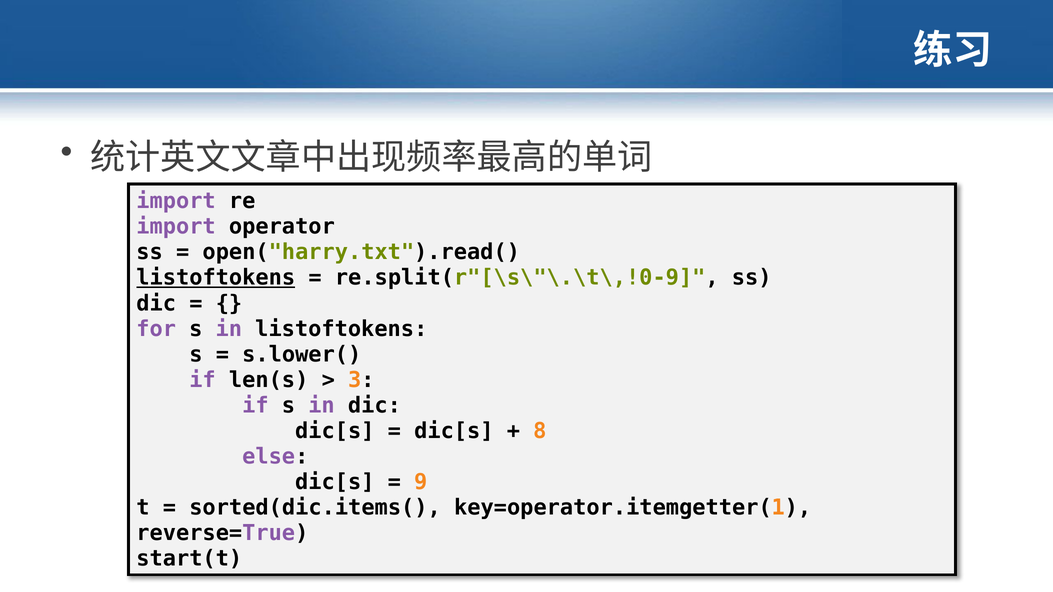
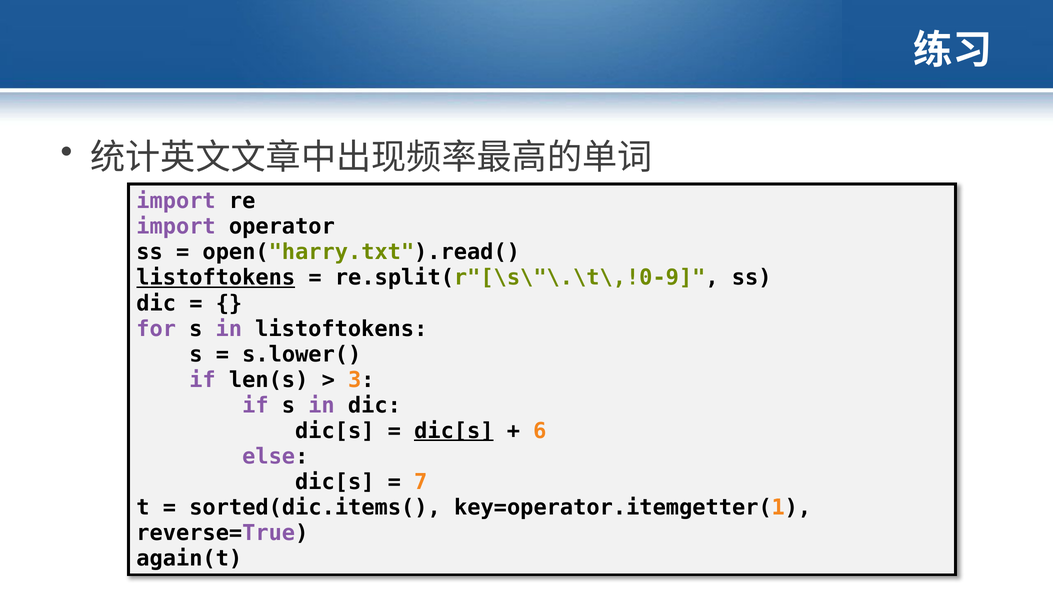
dic[s at (454, 431) underline: none -> present
8: 8 -> 6
9: 9 -> 7
start(t: start(t -> again(t
